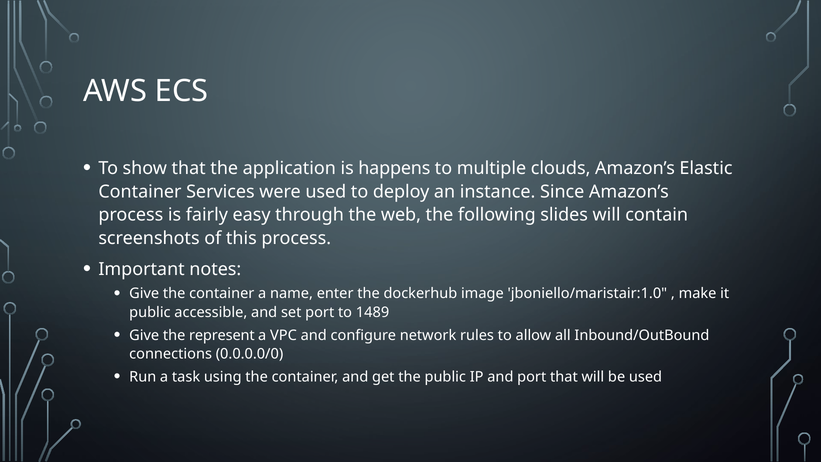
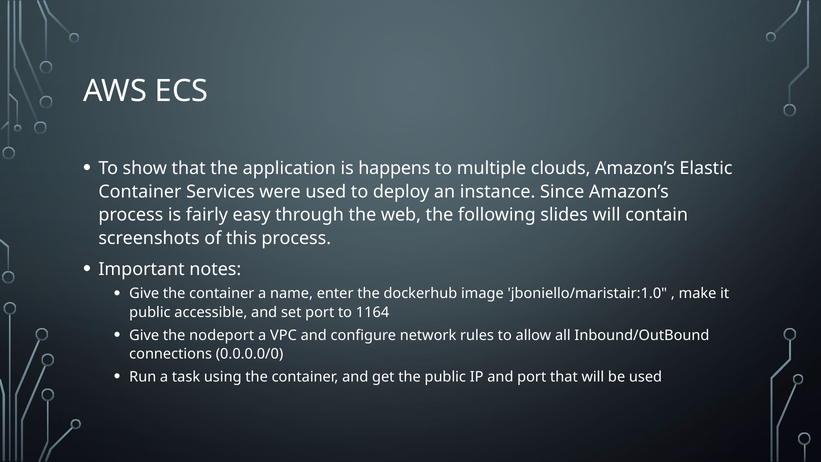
1489: 1489 -> 1164
represent: represent -> nodeport
